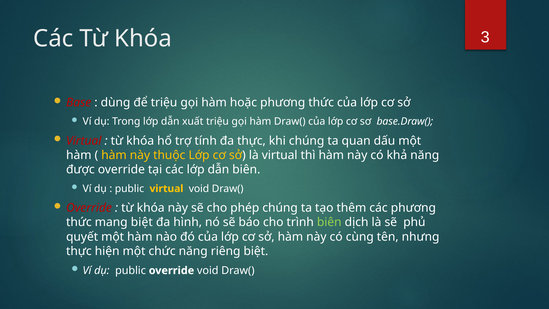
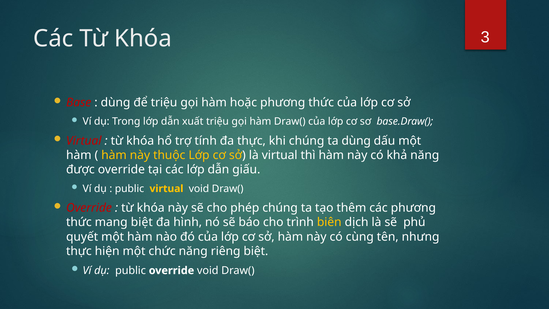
ta quan: quan -> dùng
dẫn biên: biên -> giấu
biên at (329, 222) colour: light green -> yellow
